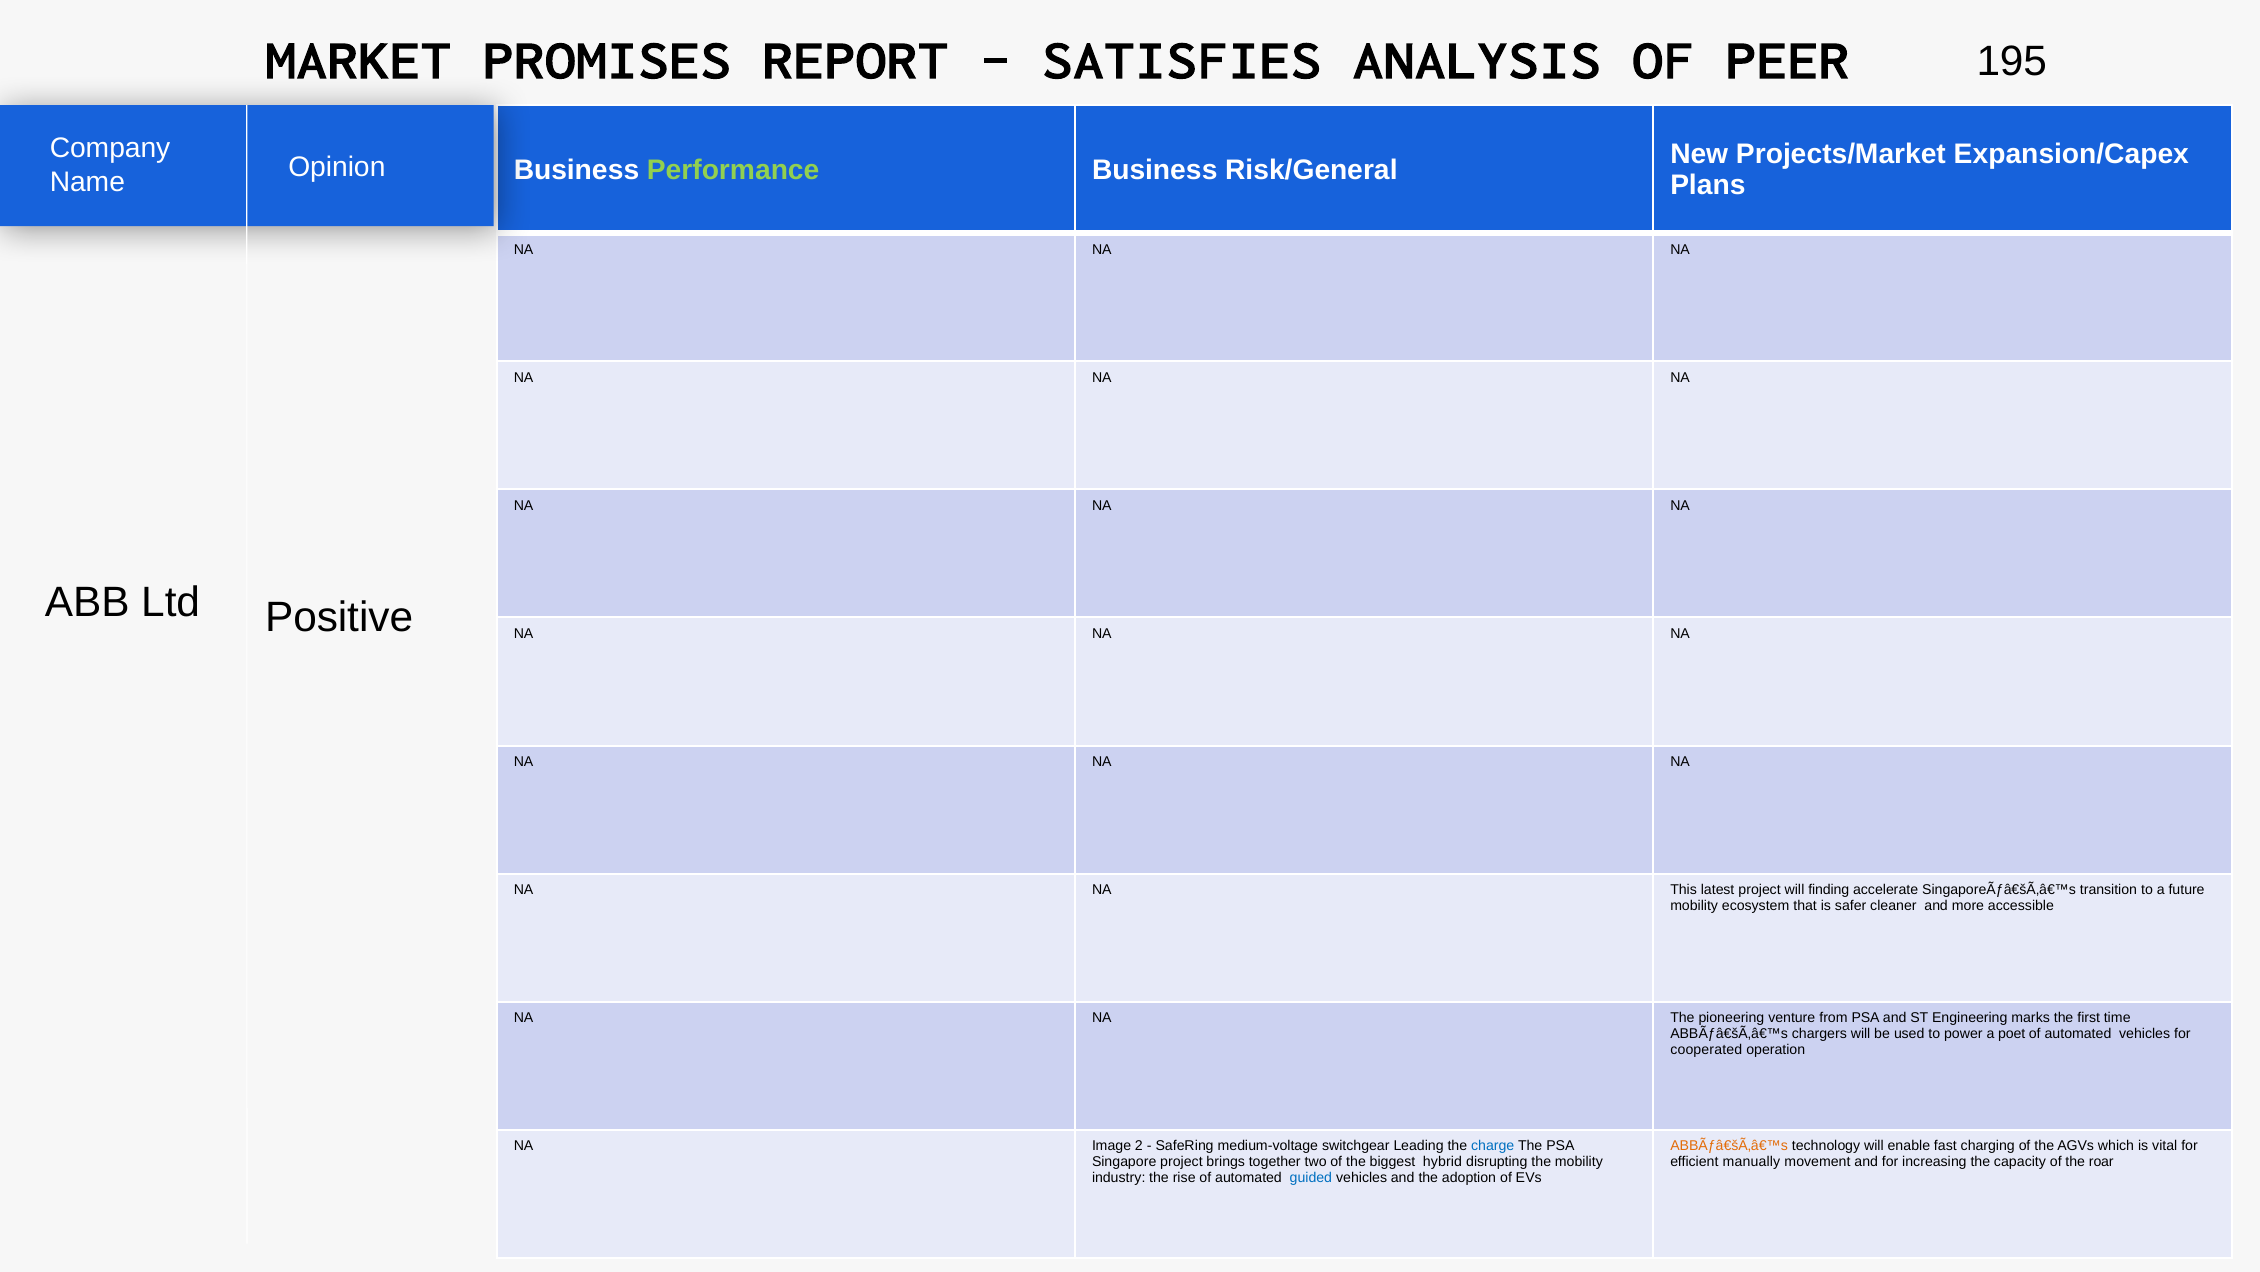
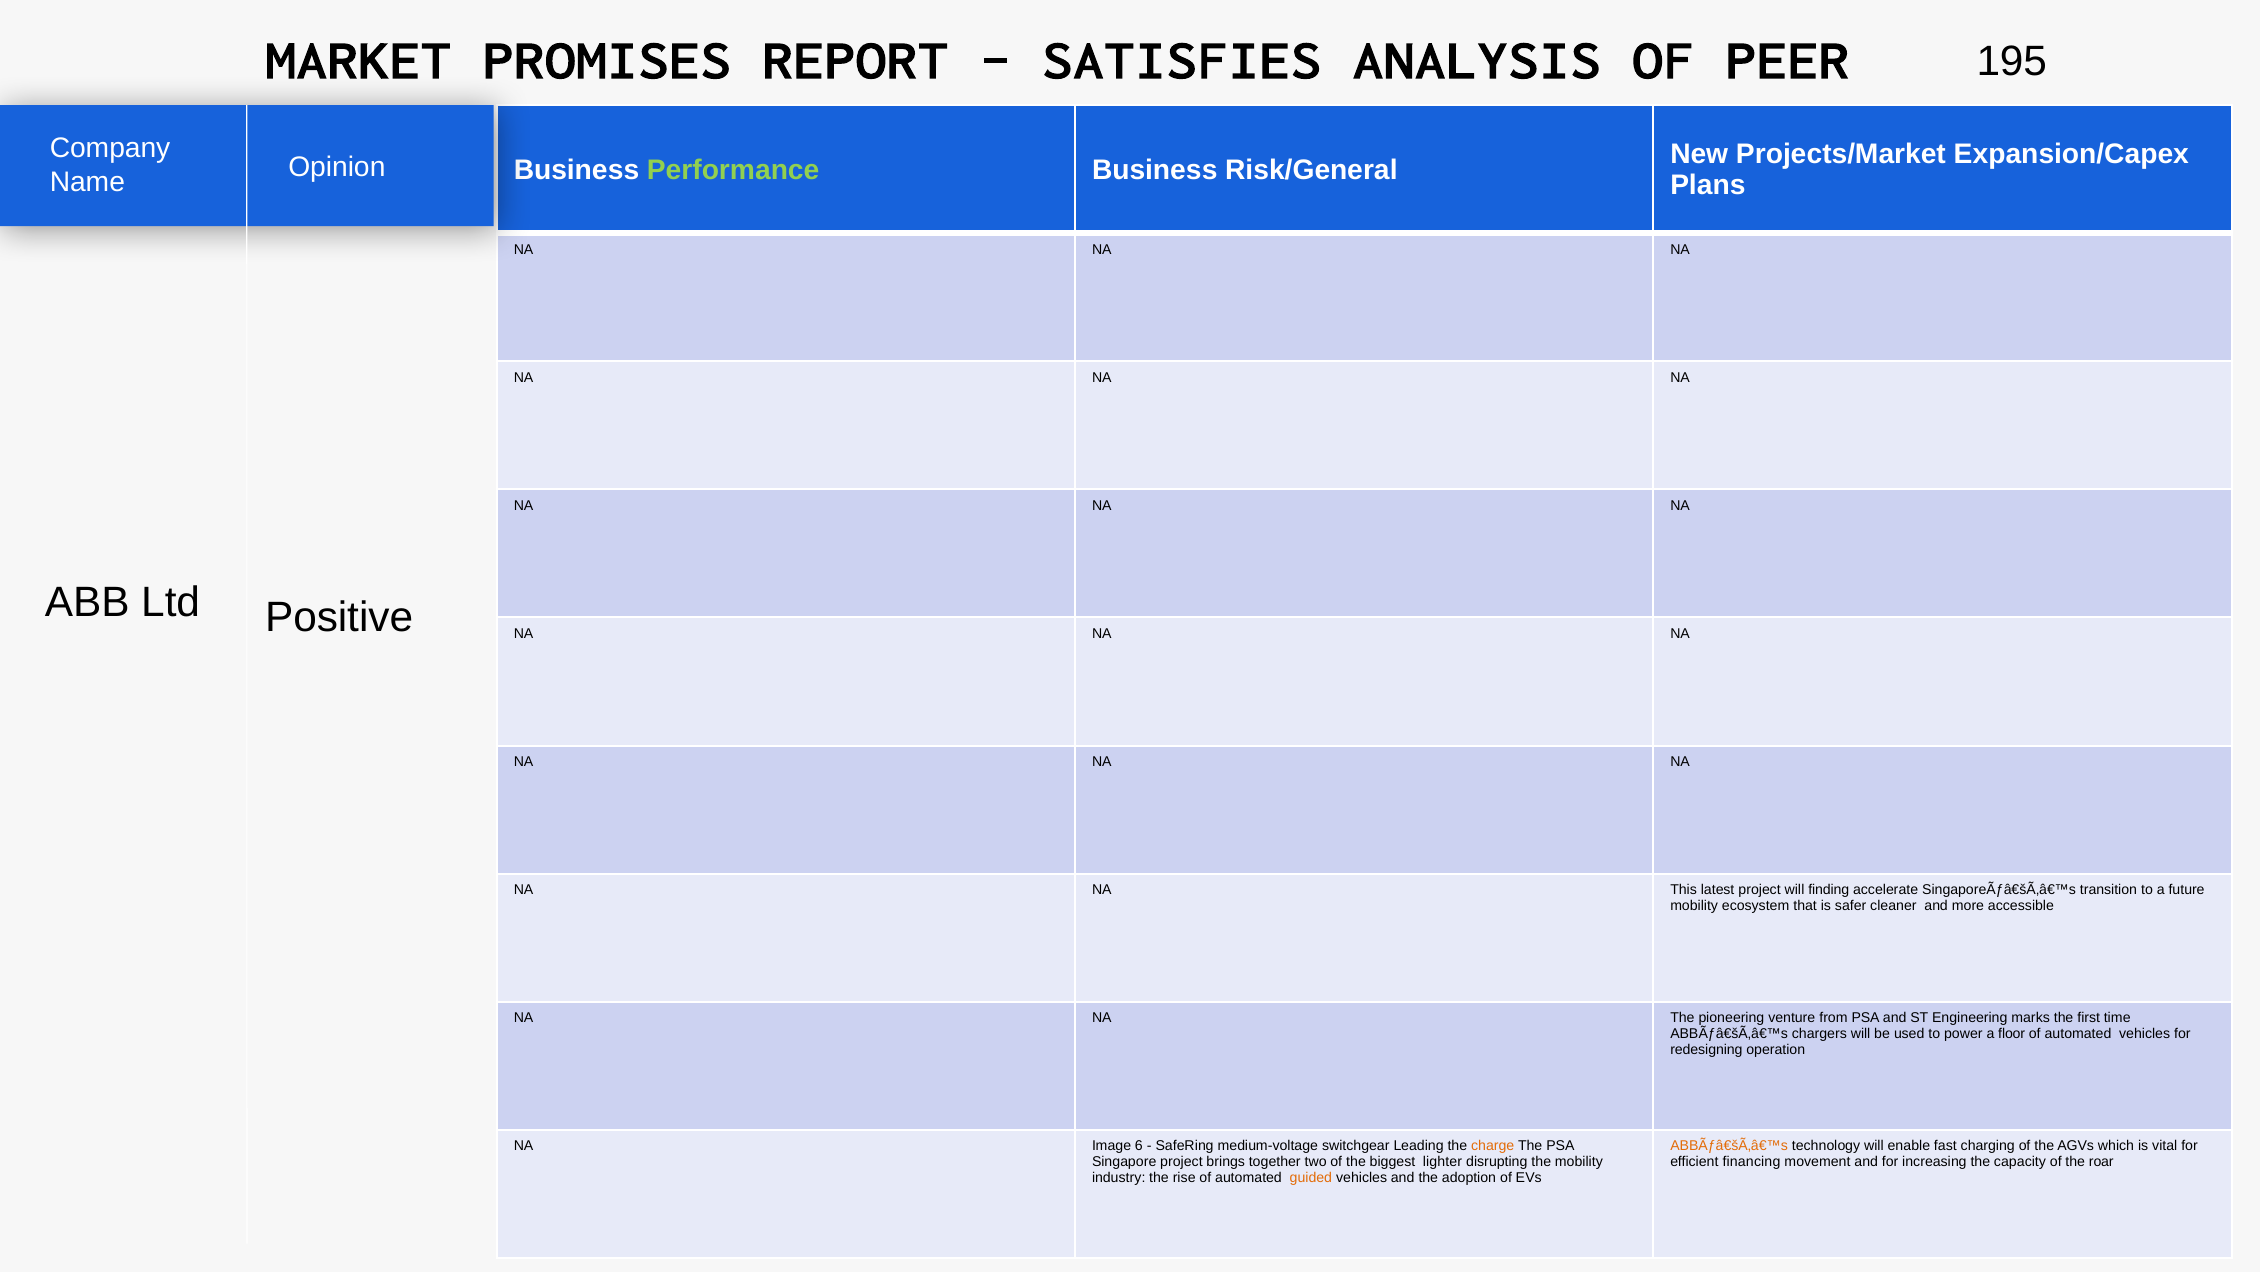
poet: poet -> floor
cooperated: cooperated -> redesigning
2: 2 -> 6
charge colour: blue -> orange
hybrid: hybrid -> lighter
manually: manually -> financing
guided colour: blue -> orange
